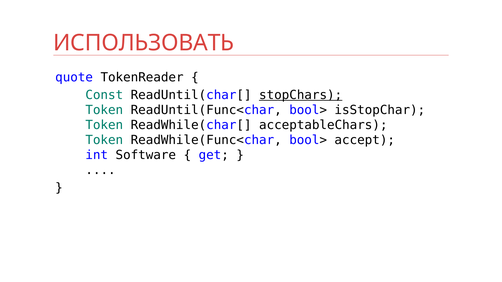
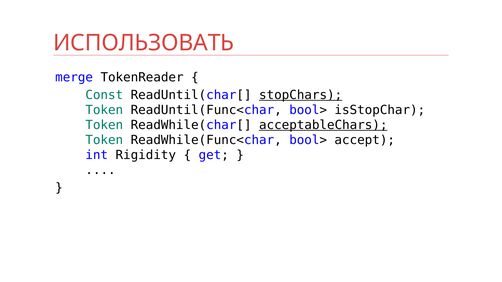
quote: quote -> merge
acceptableChars underline: none -> present
Software: Software -> Rigidity
